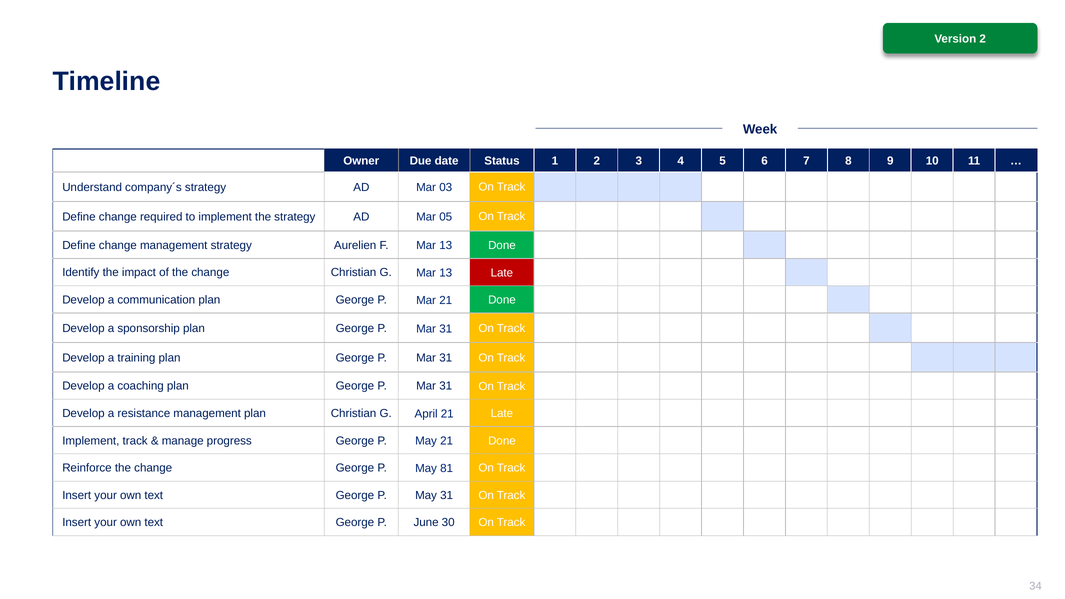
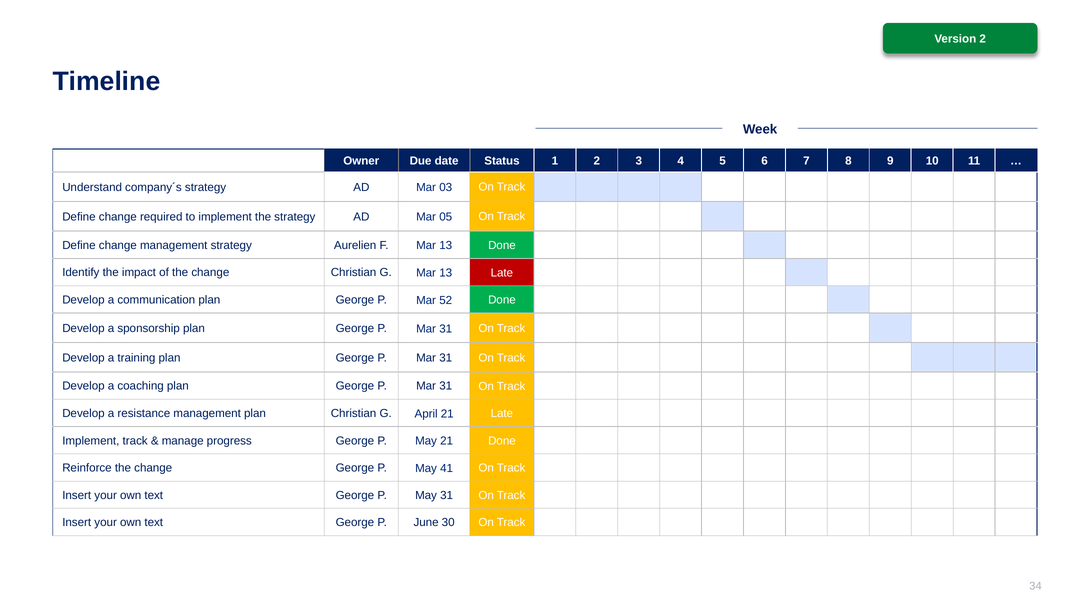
Mar 21: 21 -> 52
81: 81 -> 41
